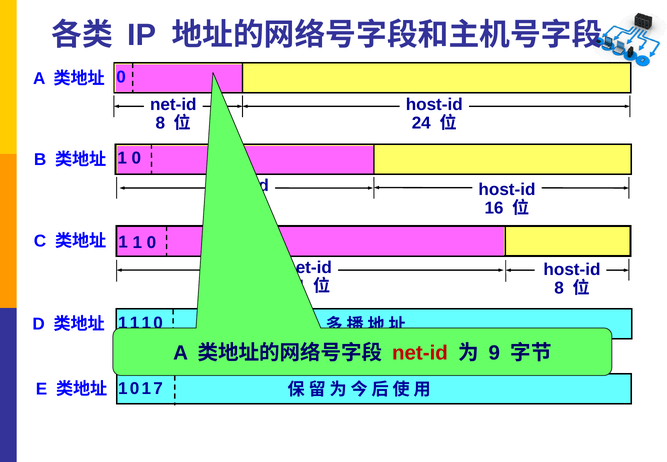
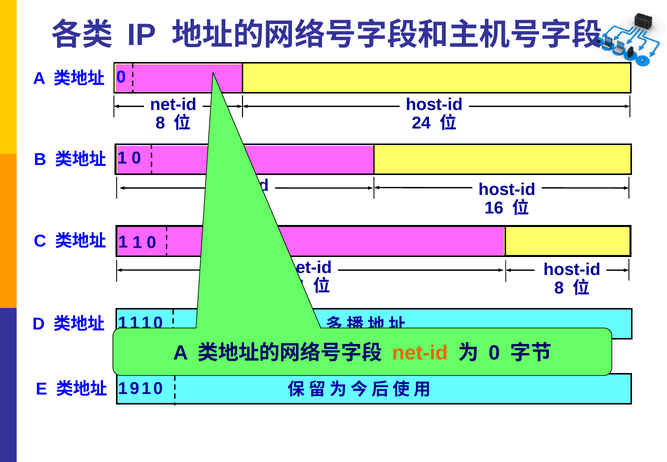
net-id at (420, 353) colour: red -> orange
9 at (494, 353): 9 -> 0
0 at (135, 389): 0 -> 9
7 at (158, 389): 7 -> 0
